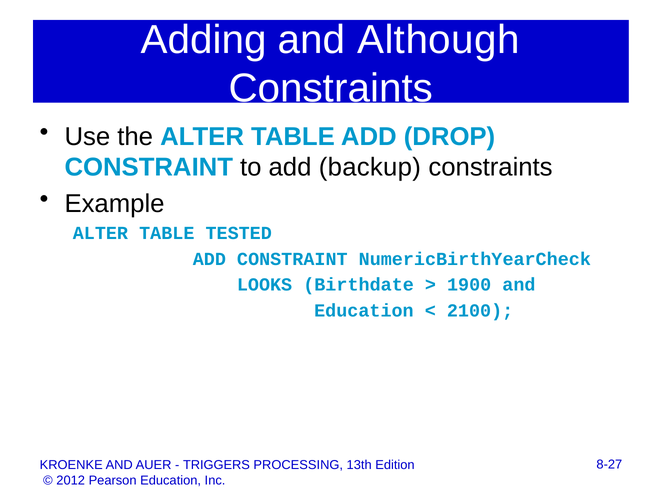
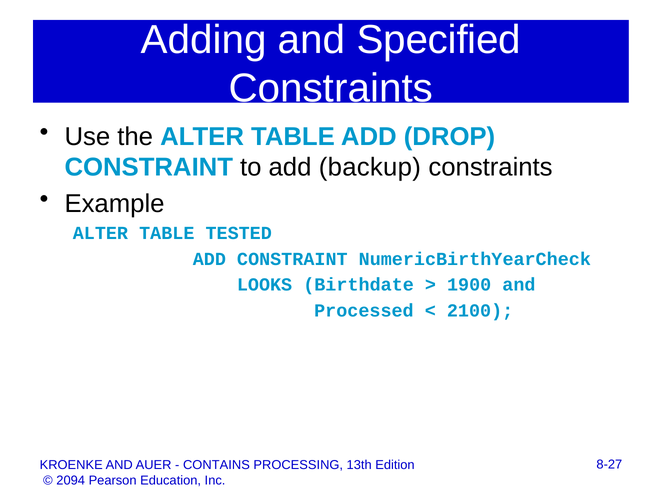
Although: Although -> Specified
Education at (364, 310): Education -> Processed
TRIGGERS: TRIGGERS -> CONTAINS
2012: 2012 -> 2094
